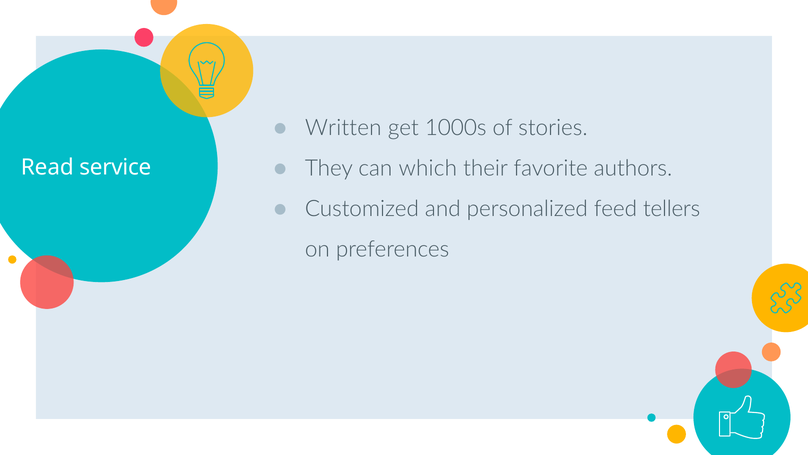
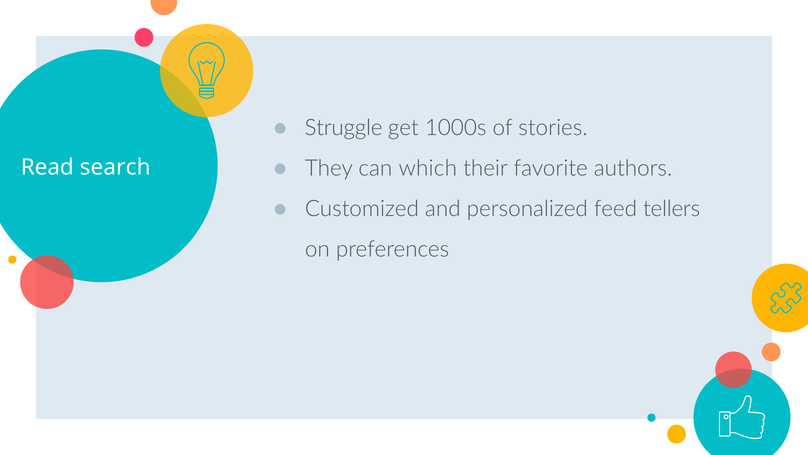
Written: Written -> Struggle
service: service -> search
